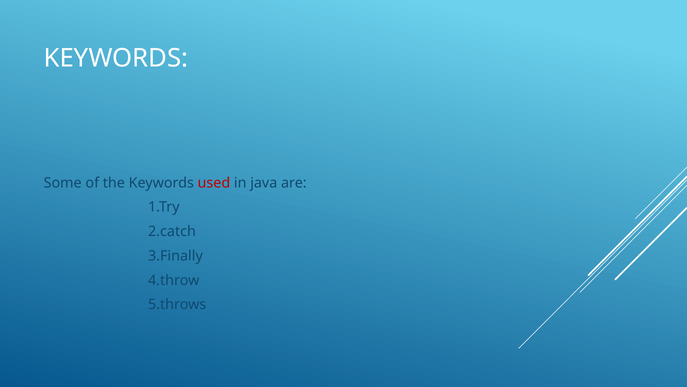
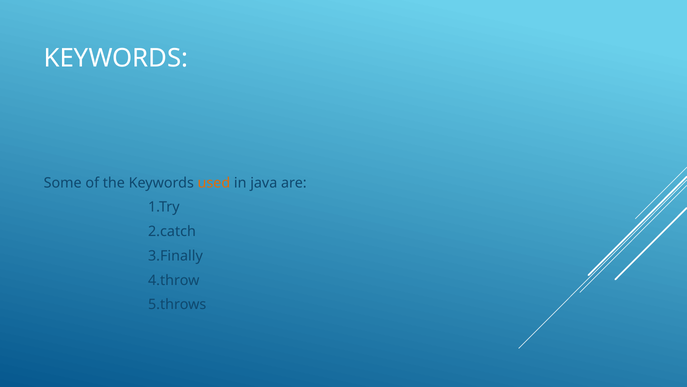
used colour: red -> orange
